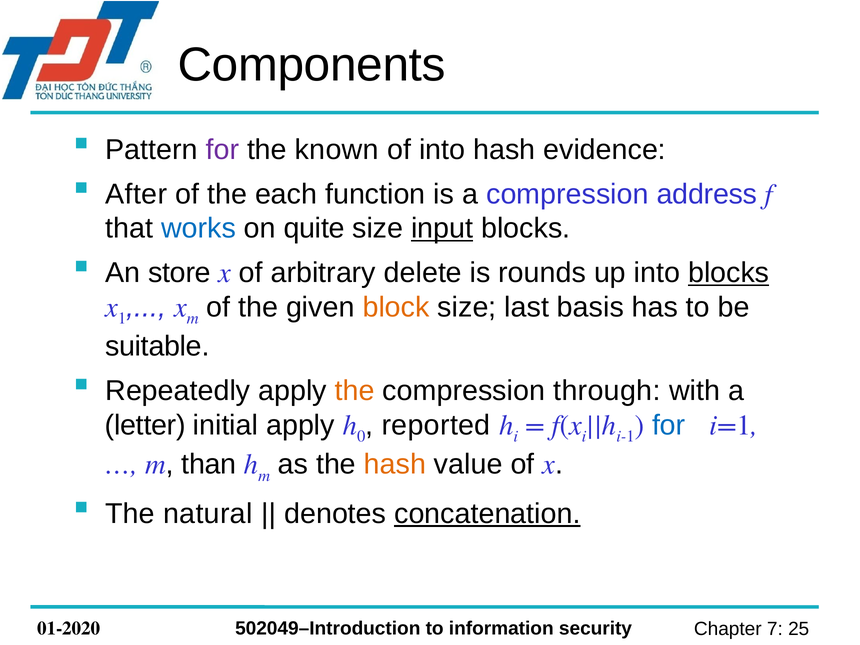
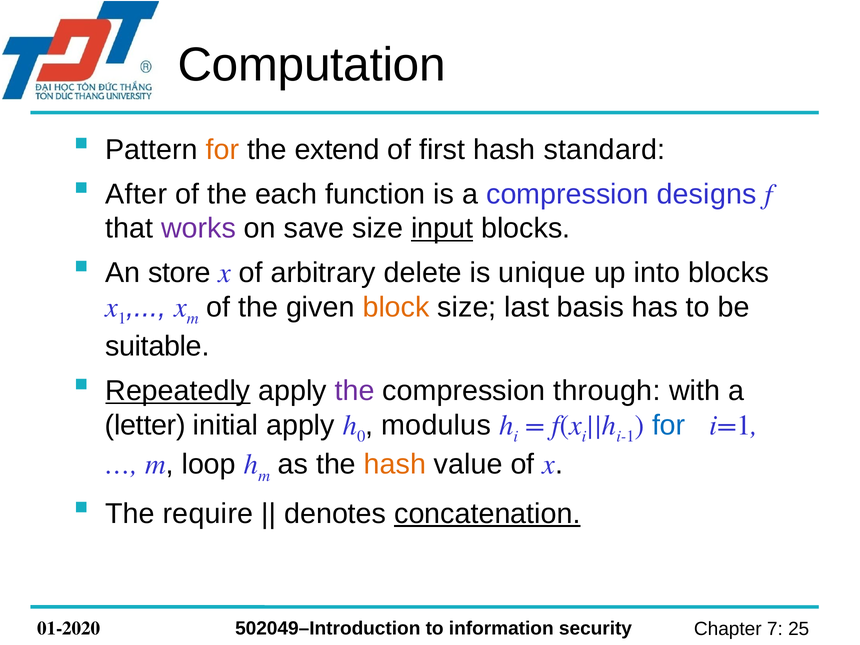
Components: Components -> Computation
for at (222, 150) colour: purple -> orange
known: known -> extend
of into: into -> first
evidence: evidence -> standard
address: address -> designs
works colour: blue -> purple
quite: quite -> save
rounds: rounds -> unique
blocks at (729, 273) underline: present -> none
Repeatedly underline: none -> present
the at (355, 391) colour: orange -> purple
reported: reported -> modulus
than: than -> loop
natural: natural -> require
